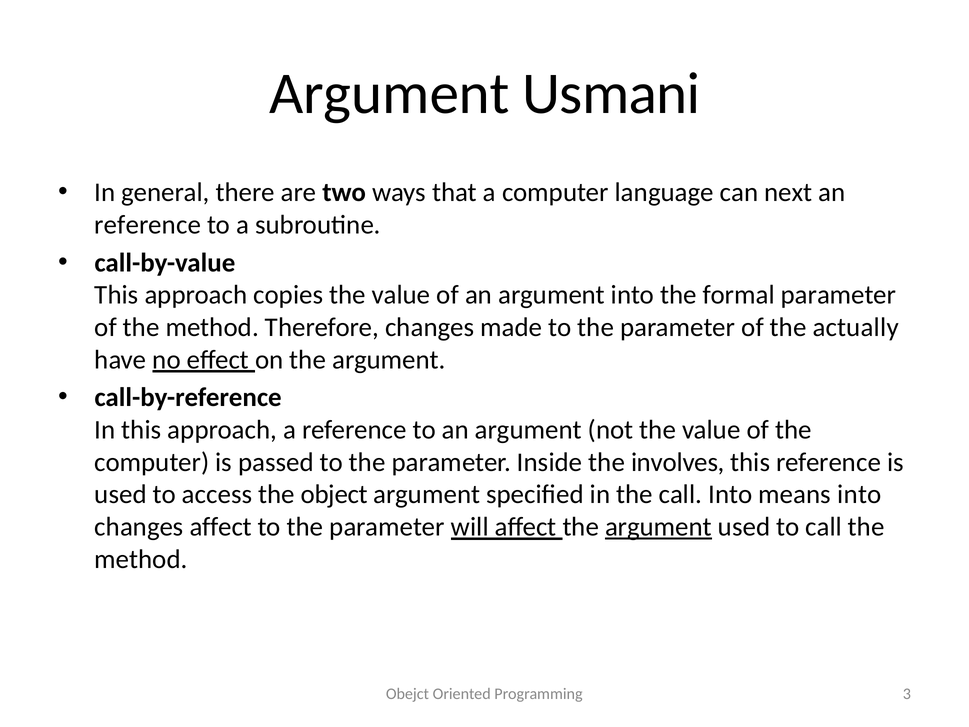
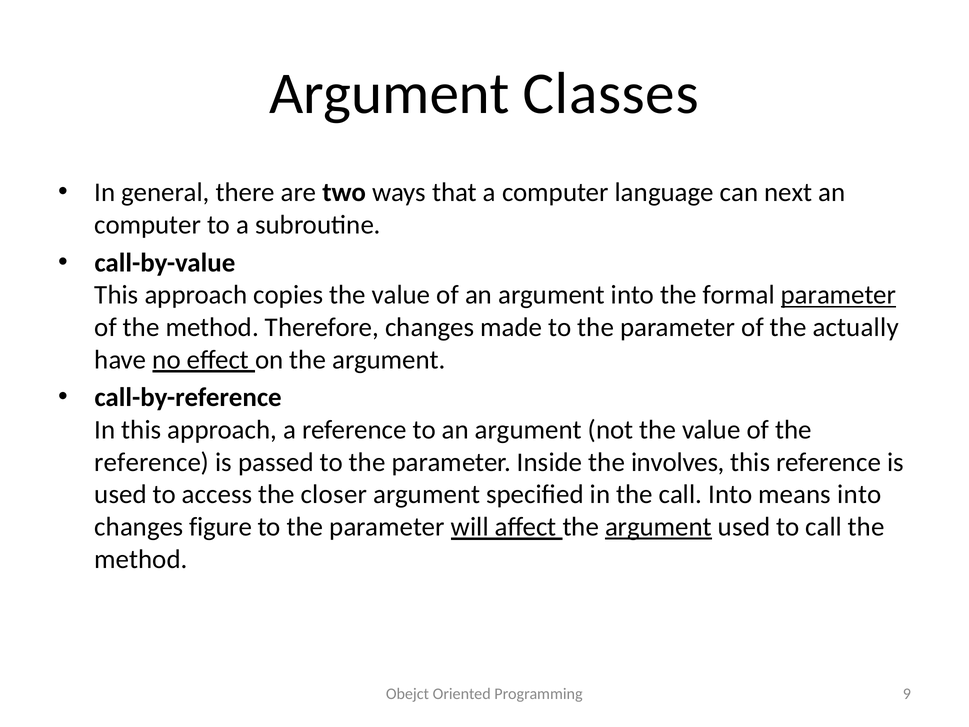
Usmani: Usmani -> Classes
reference at (148, 225): reference -> computer
parameter at (838, 295) underline: none -> present
computer at (152, 462): computer -> reference
object: object -> closer
changes affect: affect -> figure
3: 3 -> 9
